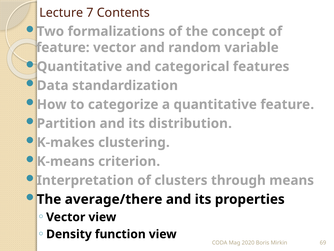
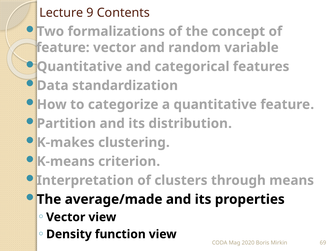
7: 7 -> 9
average/there: average/there -> average/made
